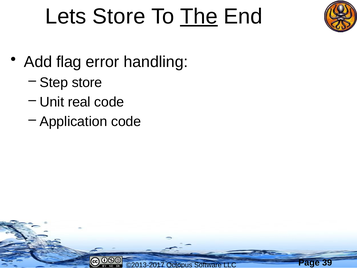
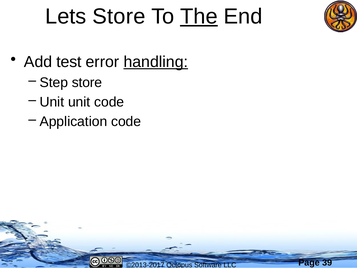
flag: flag -> test
handling underline: none -> present
Unit real: real -> unit
